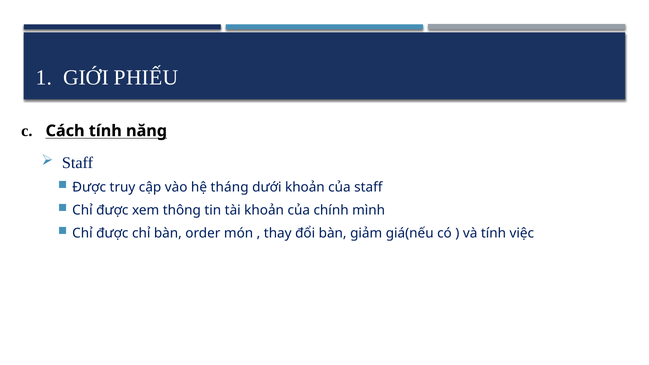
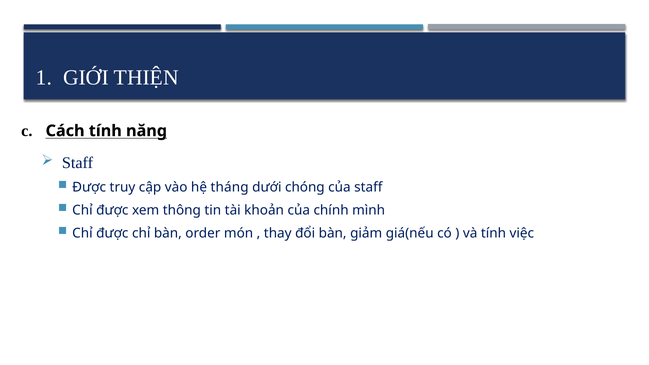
PHIẾU: PHIẾU -> THIỆN
dưới khoản: khoản -> chóng
